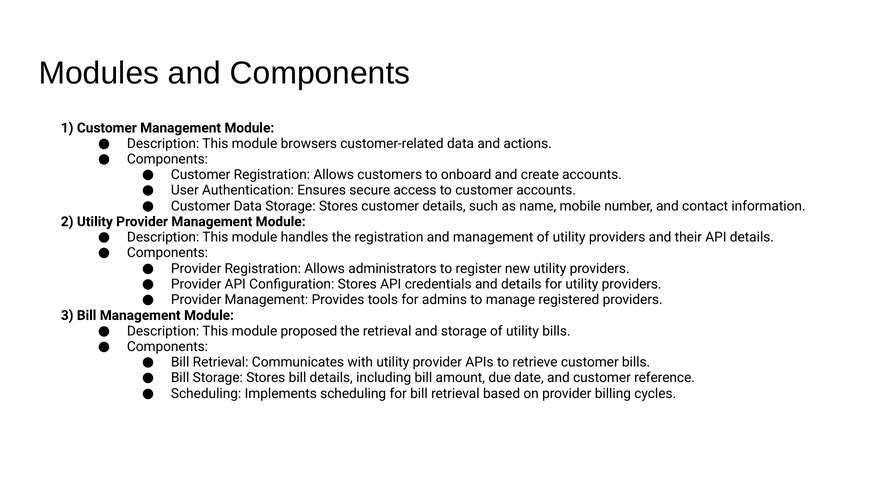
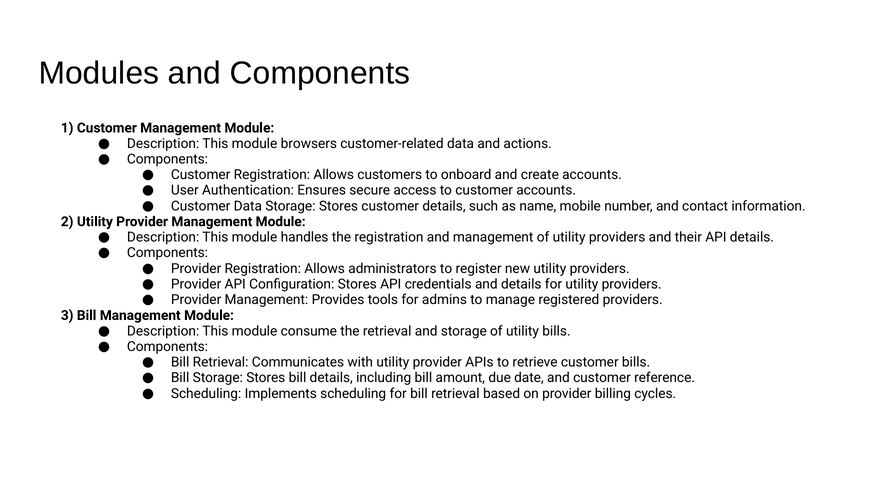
proposed: proposed -> consume
